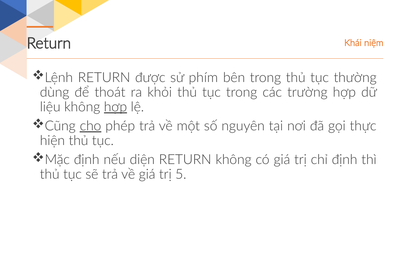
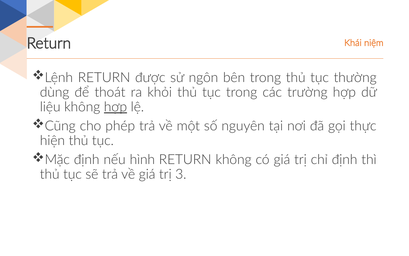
phím: phím -> ngôn
cho underline: present -> none
diện: diện -> hình
5: 5 -> 3
